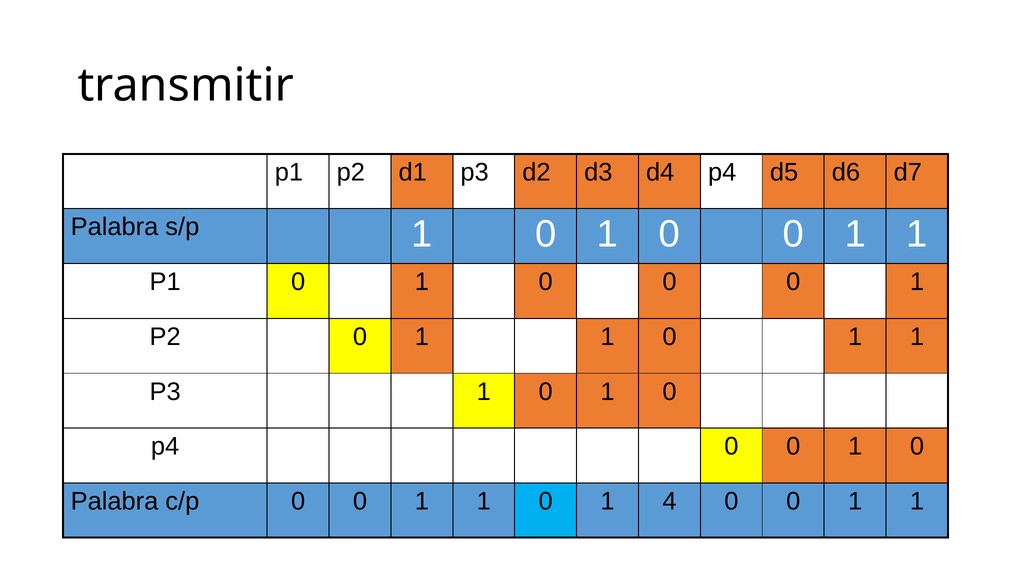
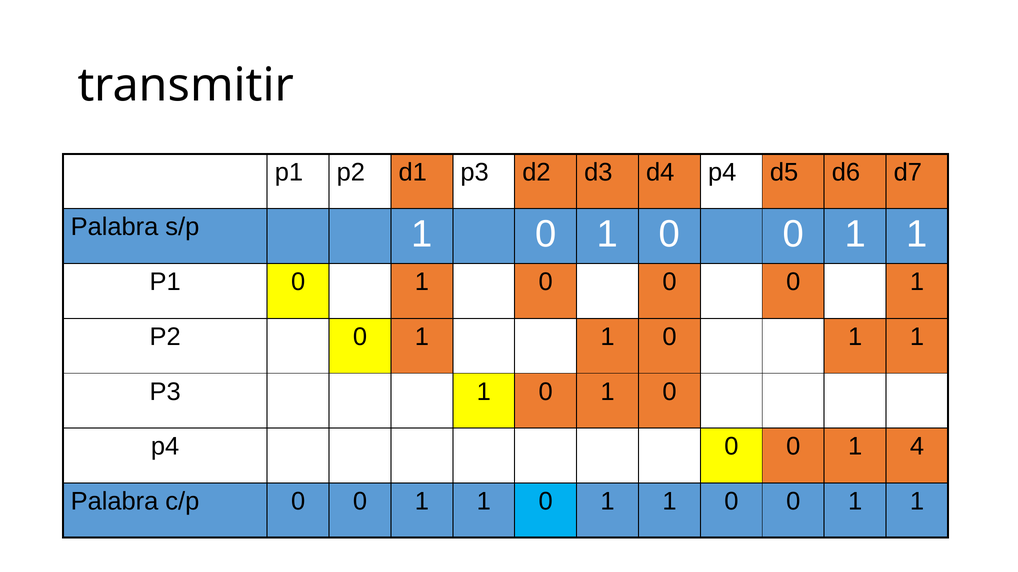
0 0 1 0: 0 -> 4
4 at (669, 502): 4 -> 1
